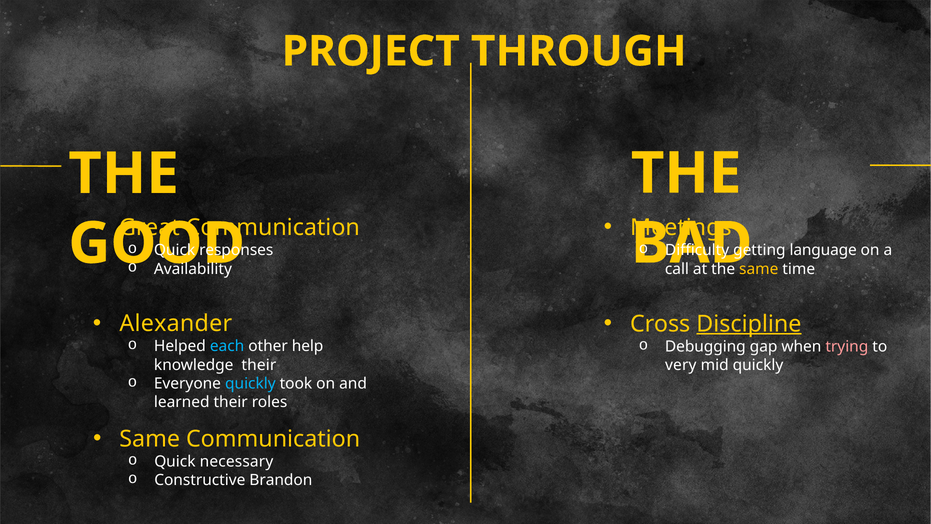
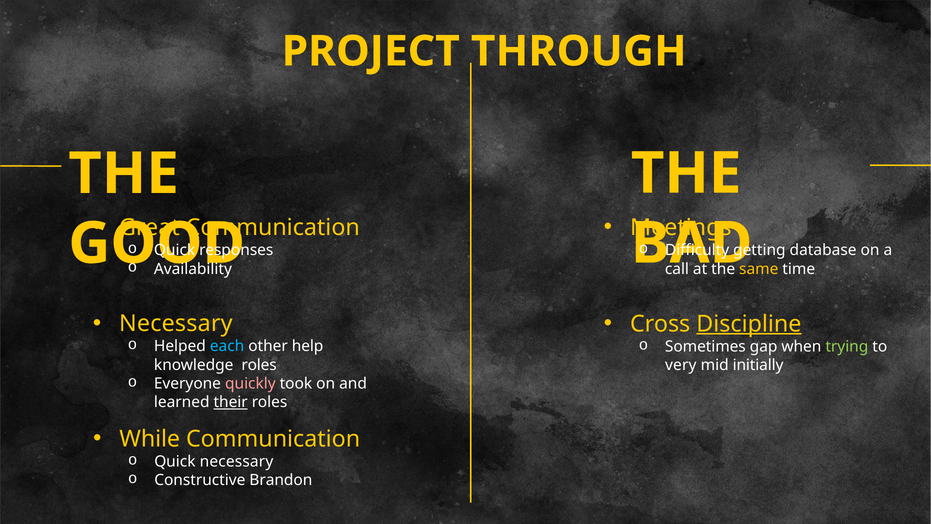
language: language -> database
Alexander at (176, 323): Alexander -> Necessary
Debugging: Debugging -> Sometimes
trying colour: pink -> light green
knowledge their: their -> roles
mid quickly: quickly -> initially
quickly at (250, 383) colour: light blue -> pink
their at (231, 402) underline: none -> present
Same at (150, 439): Same -> While
